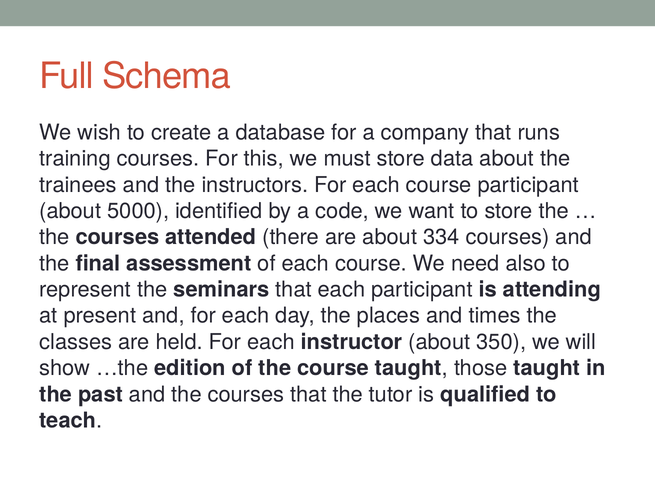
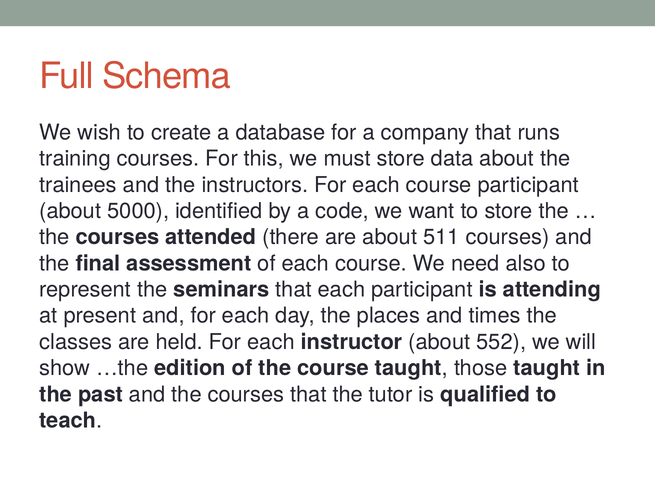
334: 334 -> 511
350: 350 -> 552
